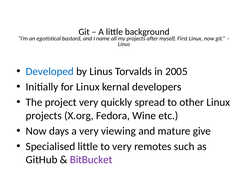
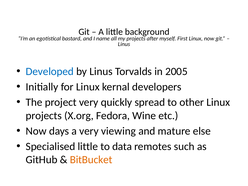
give: give -> else
to very: very -> data
BitBucket colour: purple -> orange
